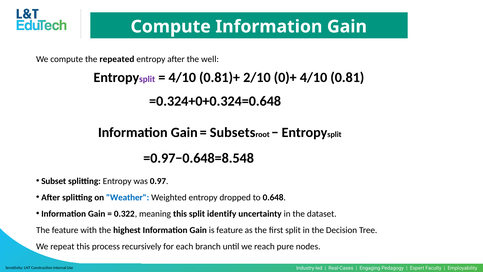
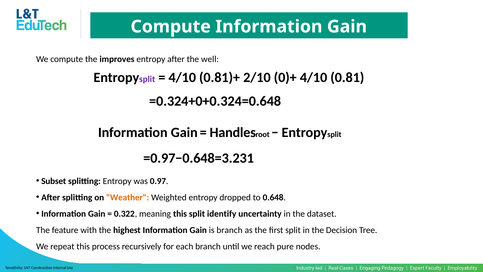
repeated: repeated -> improves
Subsets: Subsets -> Handles
=0.97−0.648=8.548: =0.97−0.648=8.548 -> =0.97−0.648=3.231
Weather colour: blue -> orange
is feature: feature -> branch
